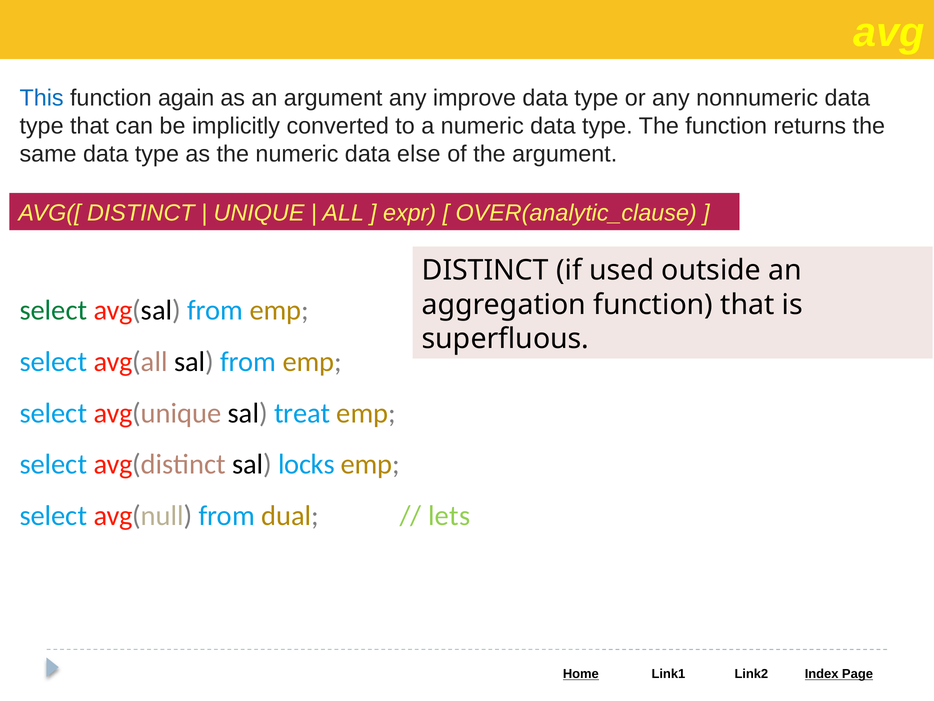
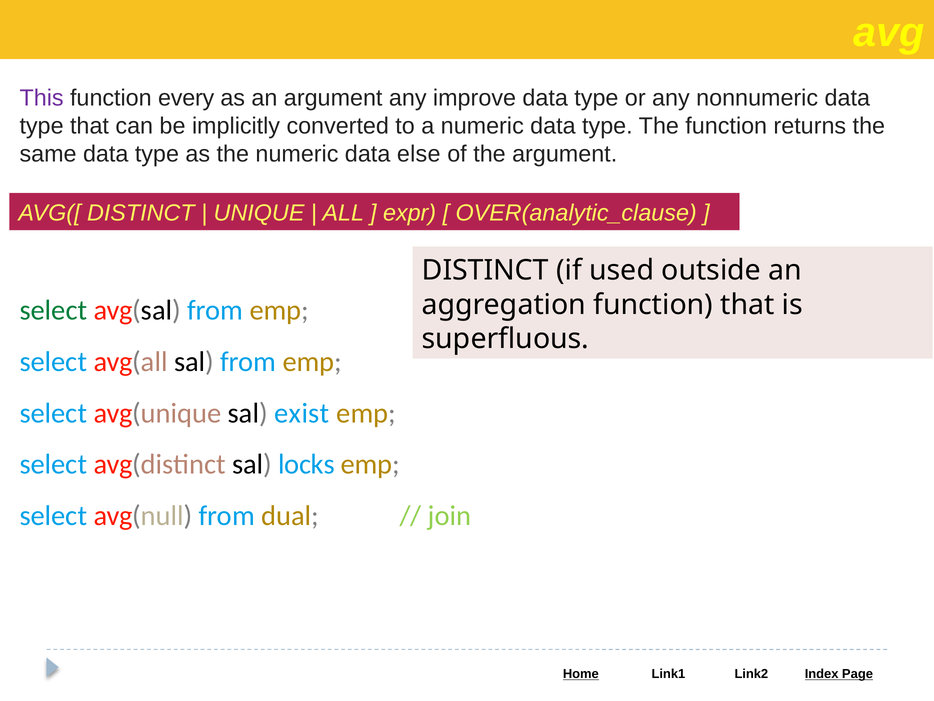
This colour: blue -> purple
again: again -> every
treat: treat -> exist
lets: lets -> join
